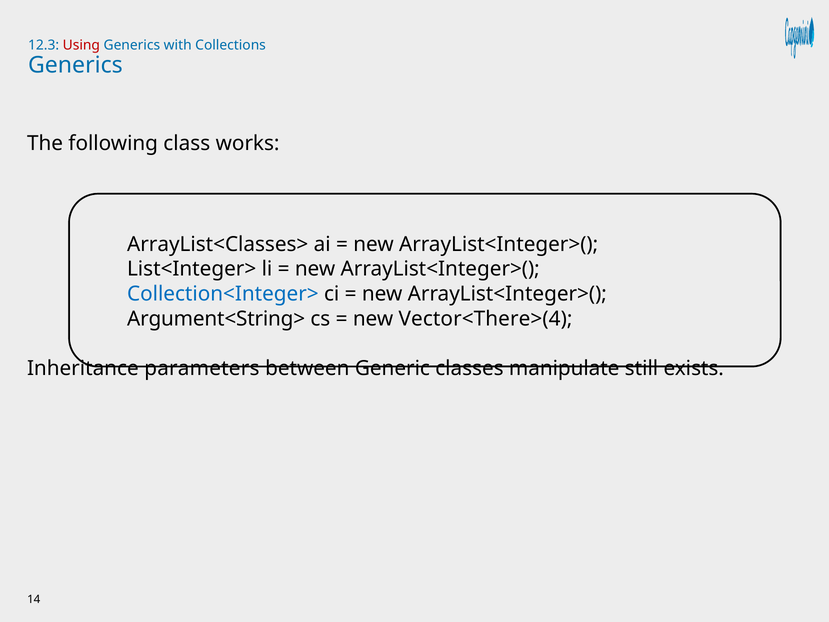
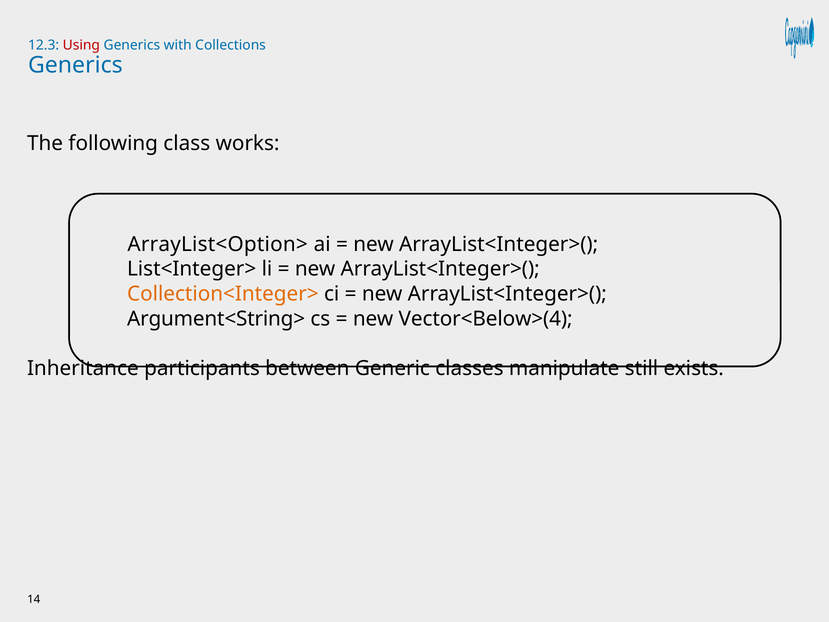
ArrayList<Classes>: ArrayList<Classes> -> ArrayList<Option>
Collection<Integer> colour: blue -> orange
Vector<There>(4: Vector<There>(4 -> Vector<Below>(4
parameters: parameters -> participants
